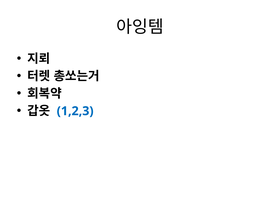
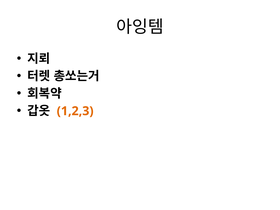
1,2,3 colour: blue -> orange
